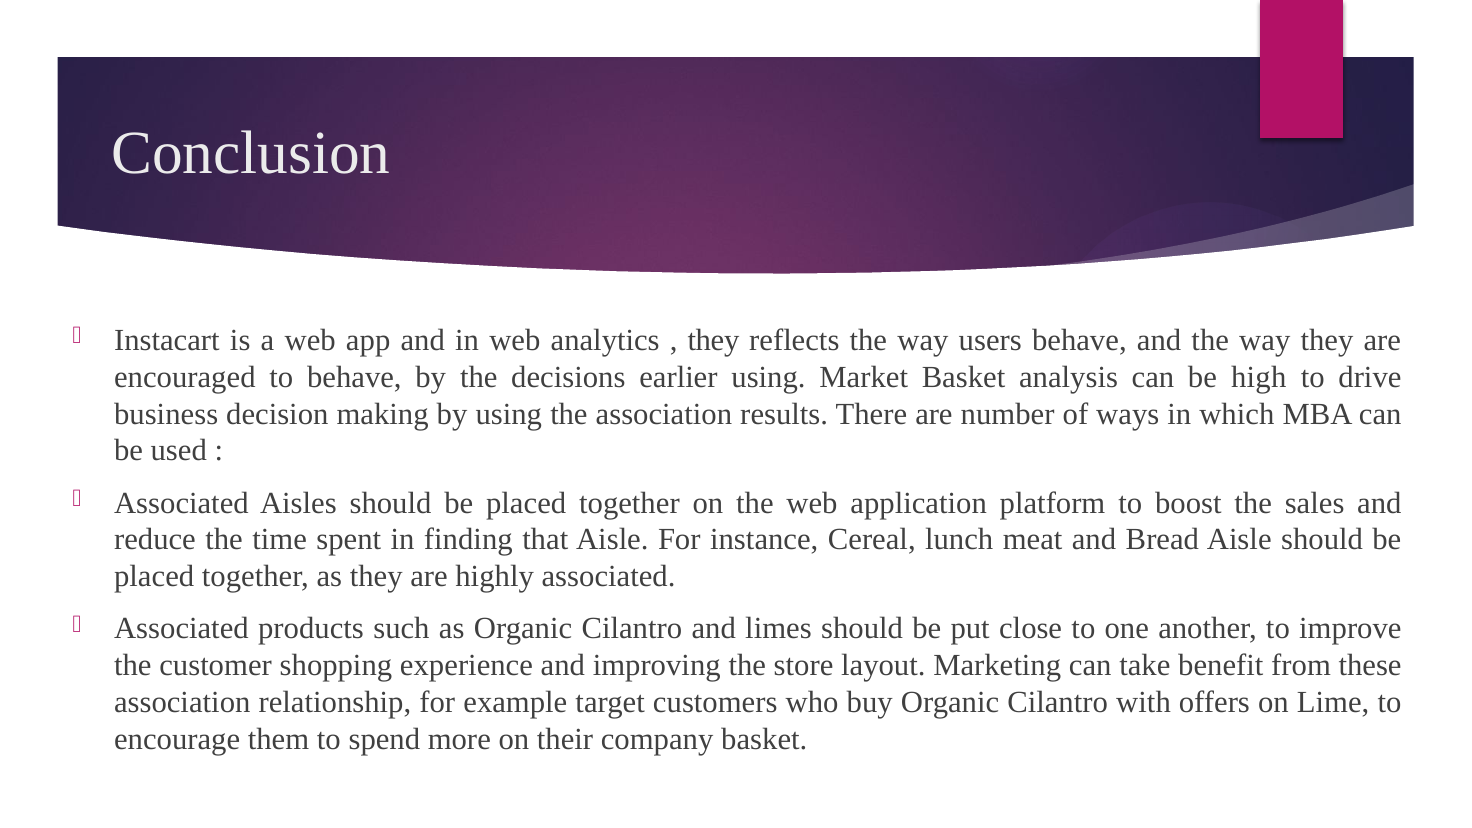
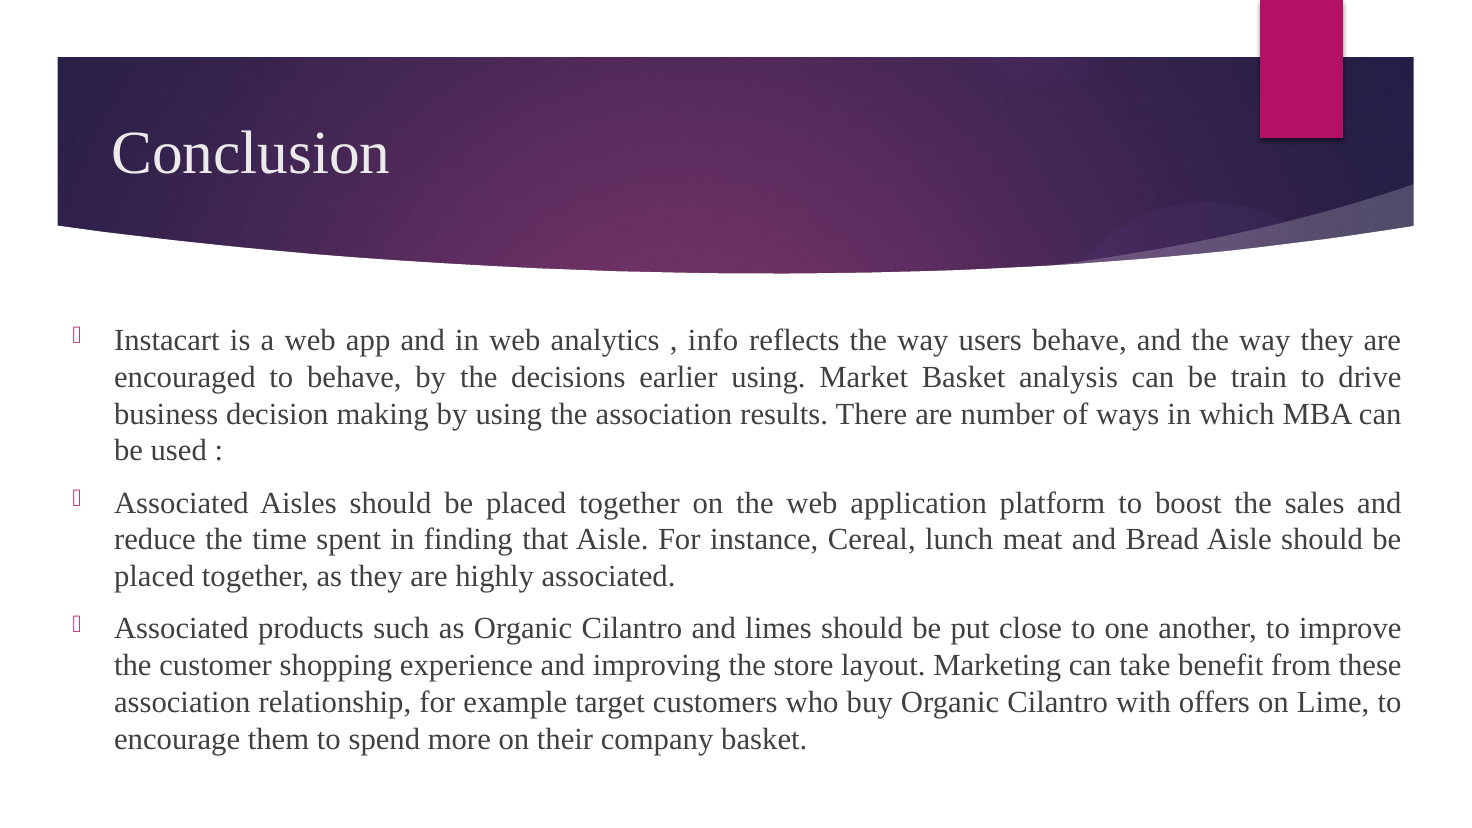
they at (713, 340): they -> info
high: high -> train
